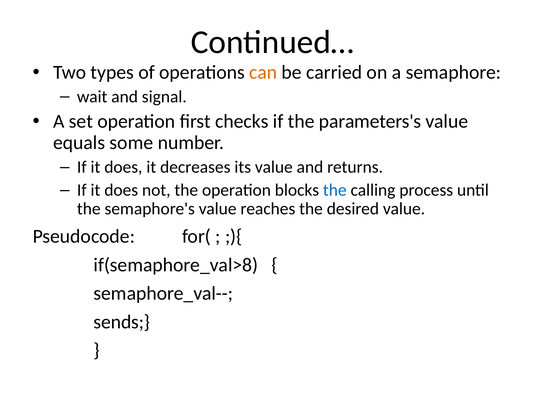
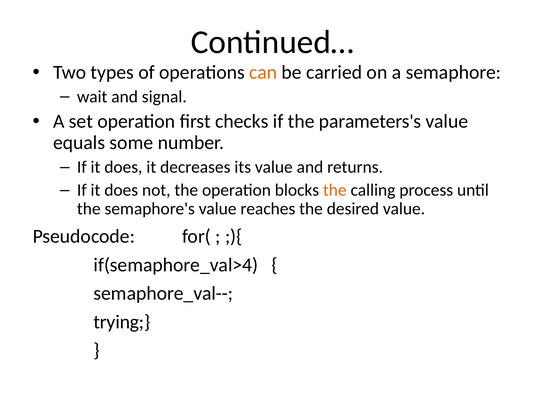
the at (335, 190) colour: blue -> orange
if(semaphore_val>8: if(semaphore_val>8 -> if(semaphore_val>4
sends: sends -> trying
